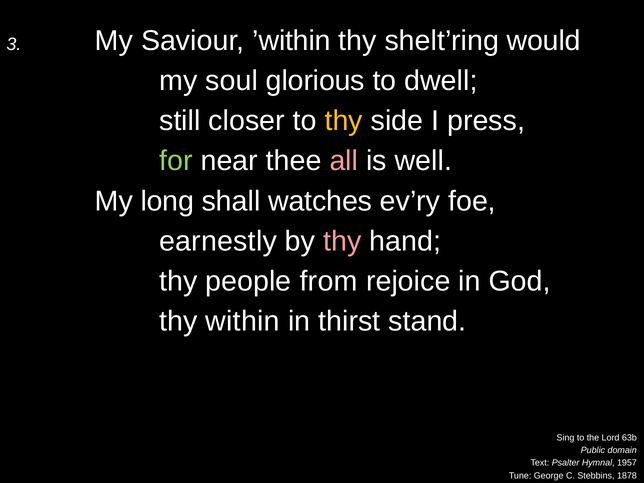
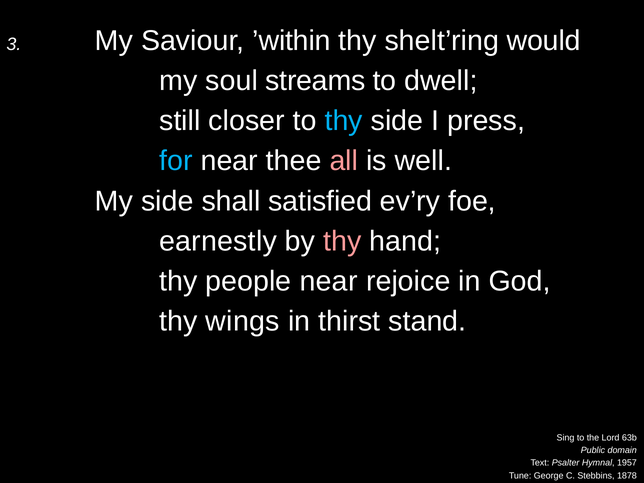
glorious: glorious -> streams
thy at (344, 121) colour: yellow -> light blue
for colour: light green -> light blue
My long: long -> side
watches: watches -> satisfied
people from: from -> near
within: within -> wings
